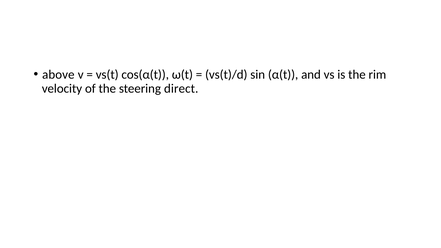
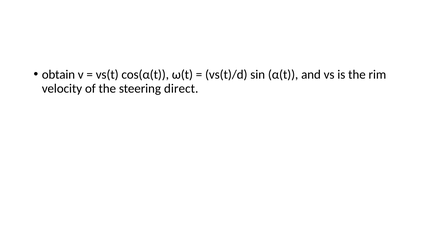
above: above -> obtain
